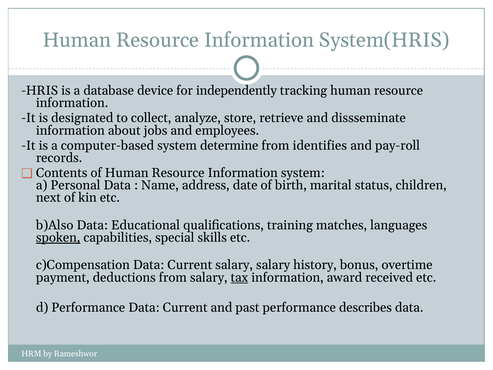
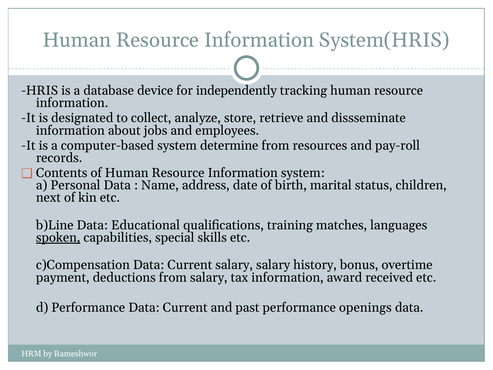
identifies: identifies -> resources
b)Also: b)Also -> b)Line
tax underline: present -> none
describes: describes -> openings
